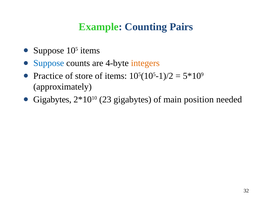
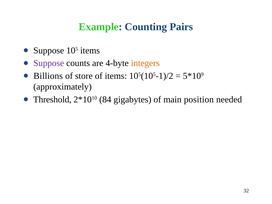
Suppose at (49, 63) colour: blue -> purple
Practice: Practice -> Billions
Gigabytes at (52, 99): Gigabytes -> Threshold
23: 23 -> 84
